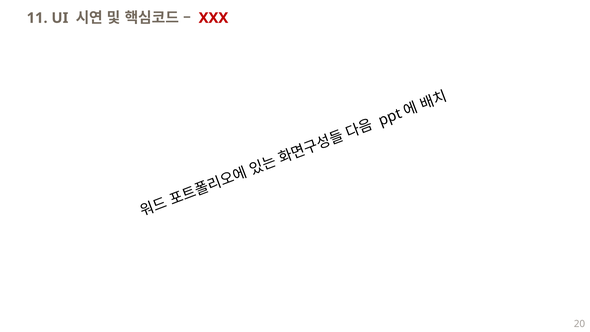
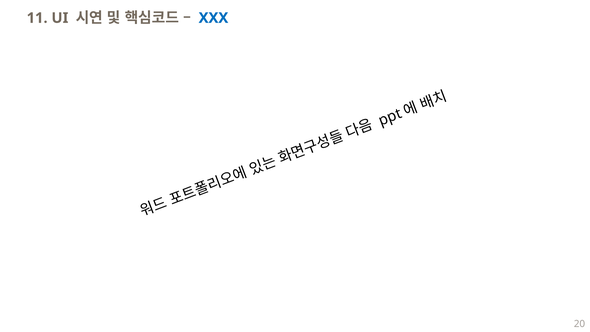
XXX colour: red -> blue
